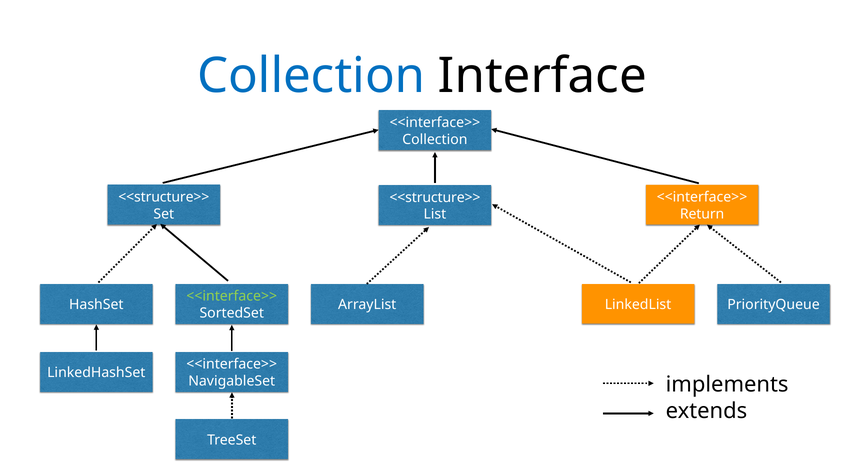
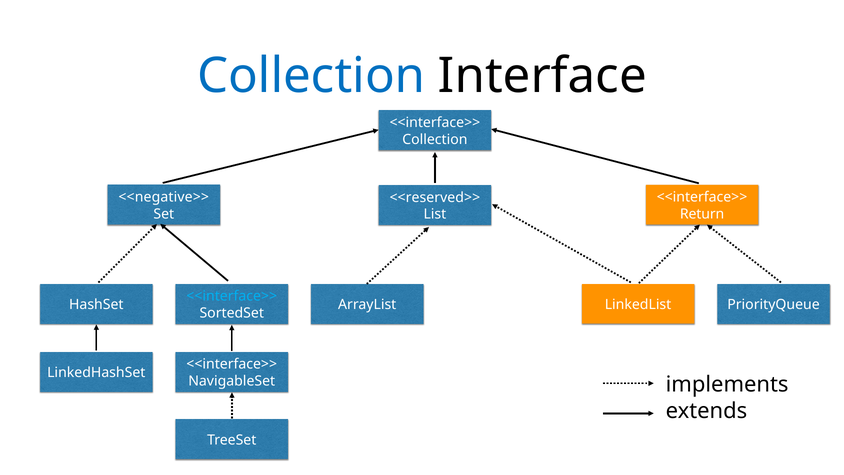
<<structure>> at (164, 197): <<structure>> -> <<negative>>
<<structure>> at (435, 197): <<structure>> -> <<reserved>>
<<interface>> at (232, 296) colour: light green -> light blue
